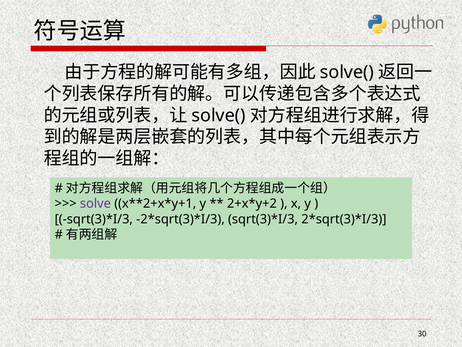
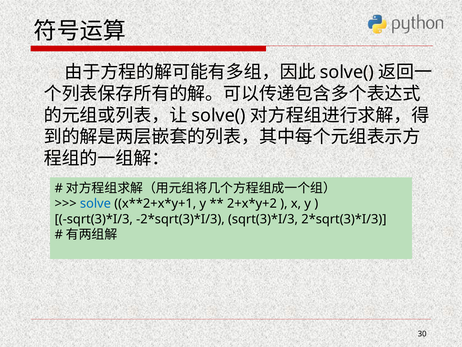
solve colour: purple -> blue
